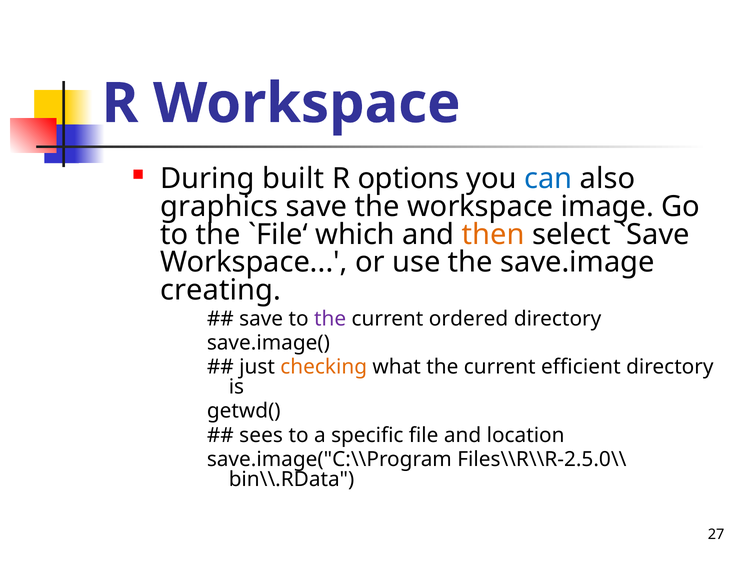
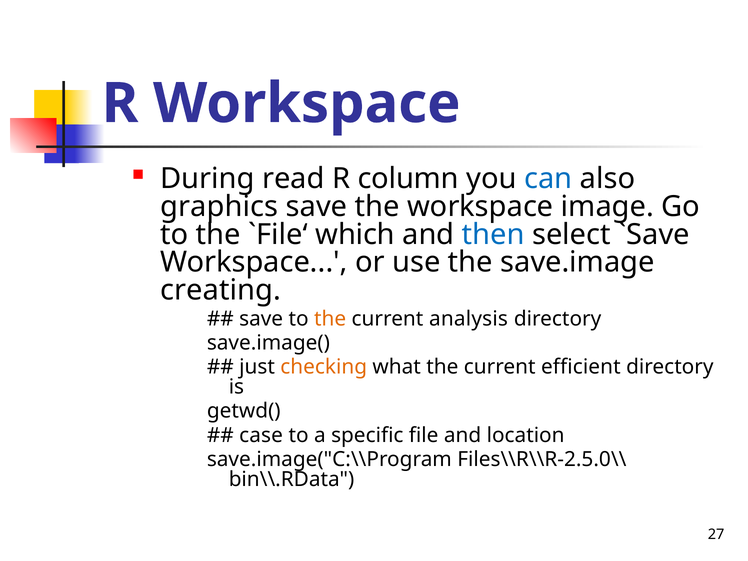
built: built -> read
options: options -> column
then colour: orange -> blue
the at (330, 319) colour: purple -> orange
ordered: ordered -> analysis
sees: sees -> case
